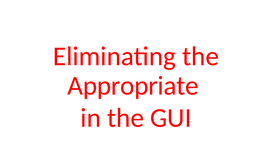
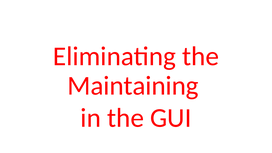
Appropriate: Appropriate -> Maintaining
